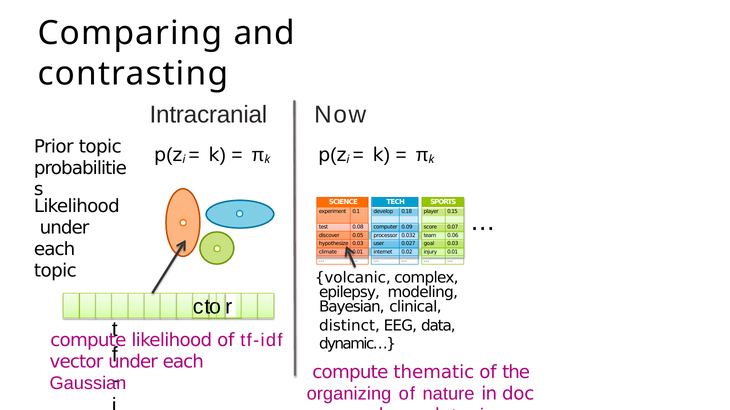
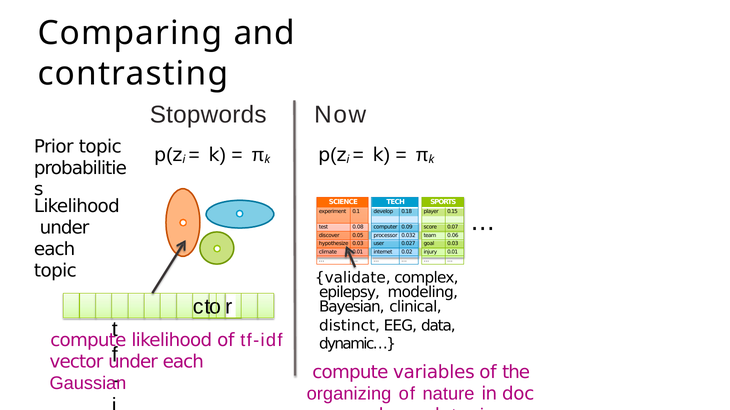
Intracranial: Intracranial -> Stopwords
volcanic: volcanic -> validate
thematic: thematic -> variables
